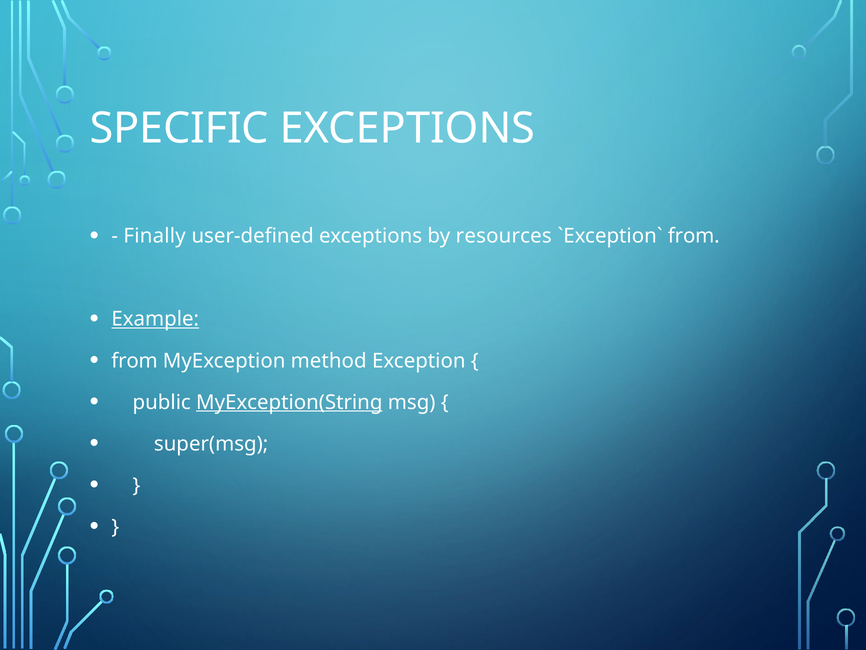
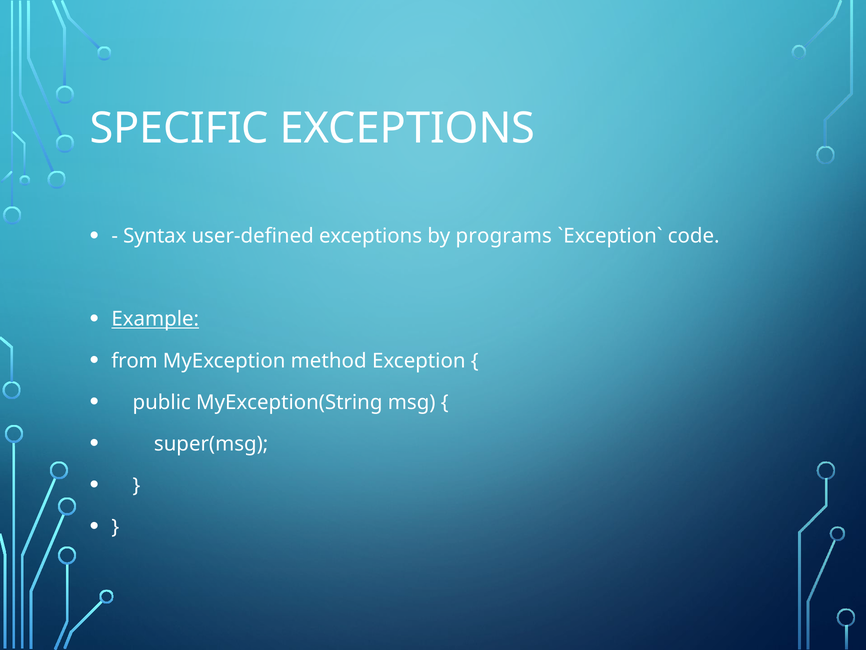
Finally: Finally -> Syntax
resources: resources -> programs
from at (694, 236): from -> code
MyException(String underline: present -> none
